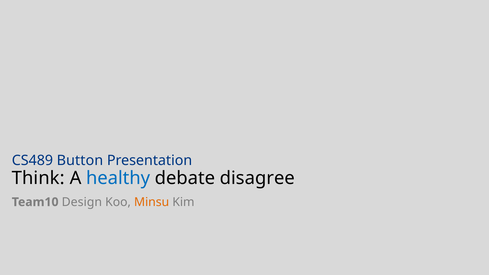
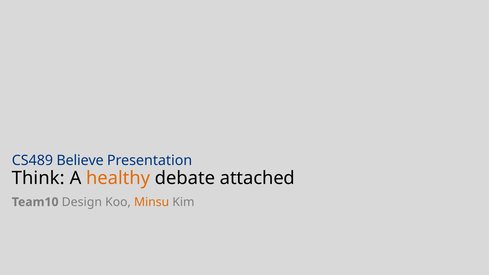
Button: Button -> Believe
healthy colour: blue -> orange
disagree: disagree -> attached
